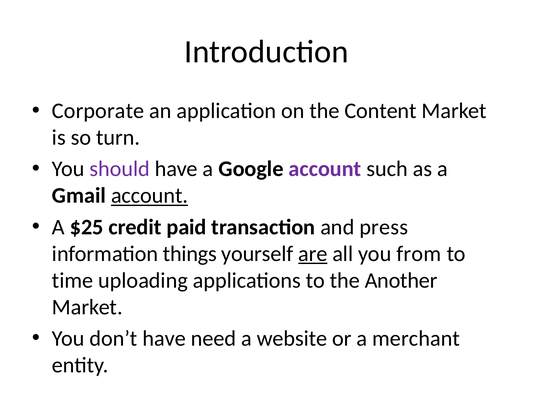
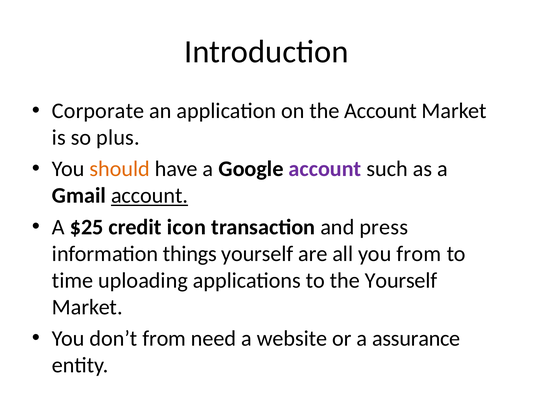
the Content: Content -> Account
turn: turn -> plus
should colour: purple -> orange
paid: paid -> icon
are underline: present -> none
the Another: Another -> Yourself
don’t have: have -> from
merchant: merchant -> assurance
